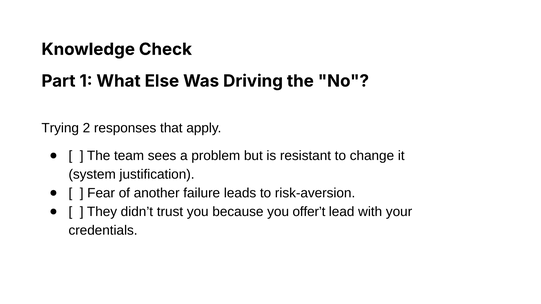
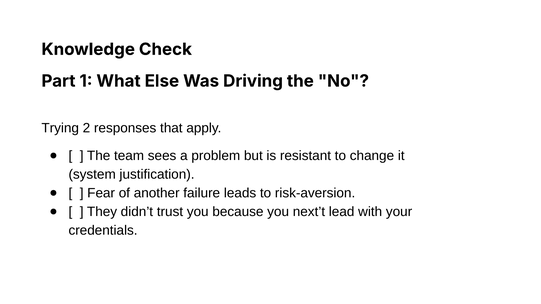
offer’t: offer’t -> next’t
